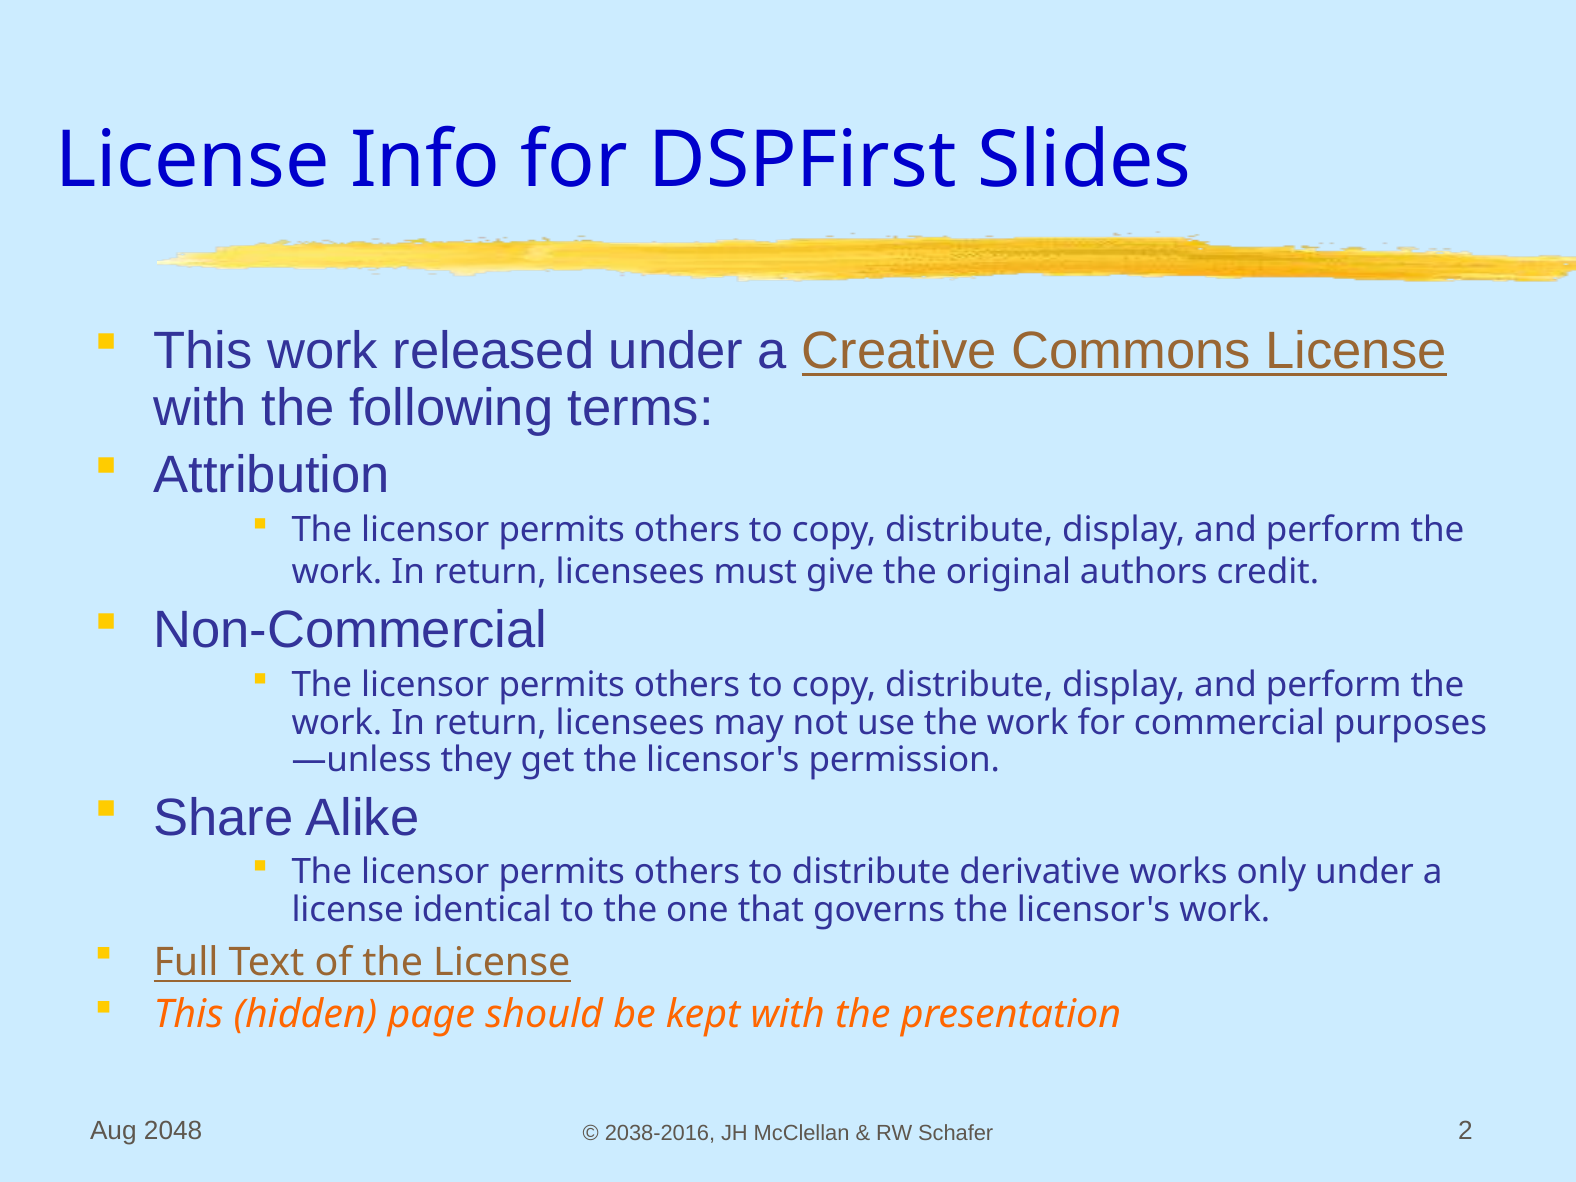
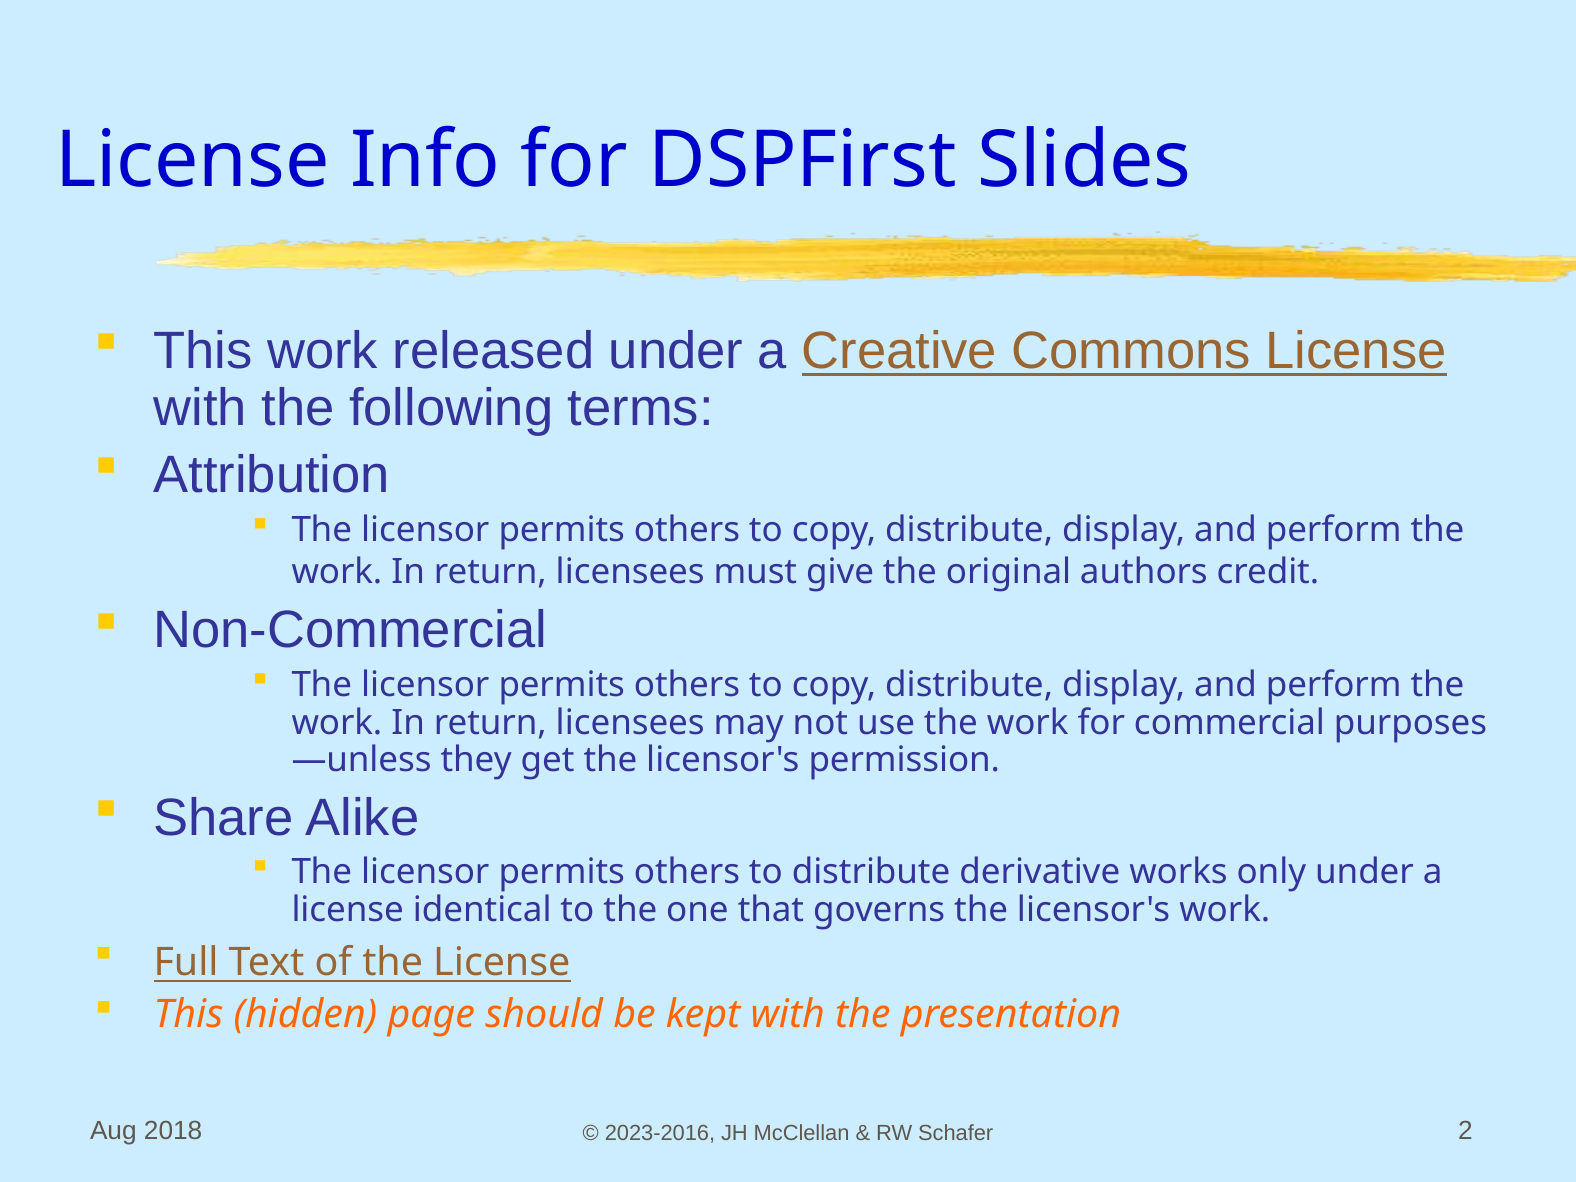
2048: 2048 -> 2018
2038-2016: 2038-2016 -> 2023-2016
